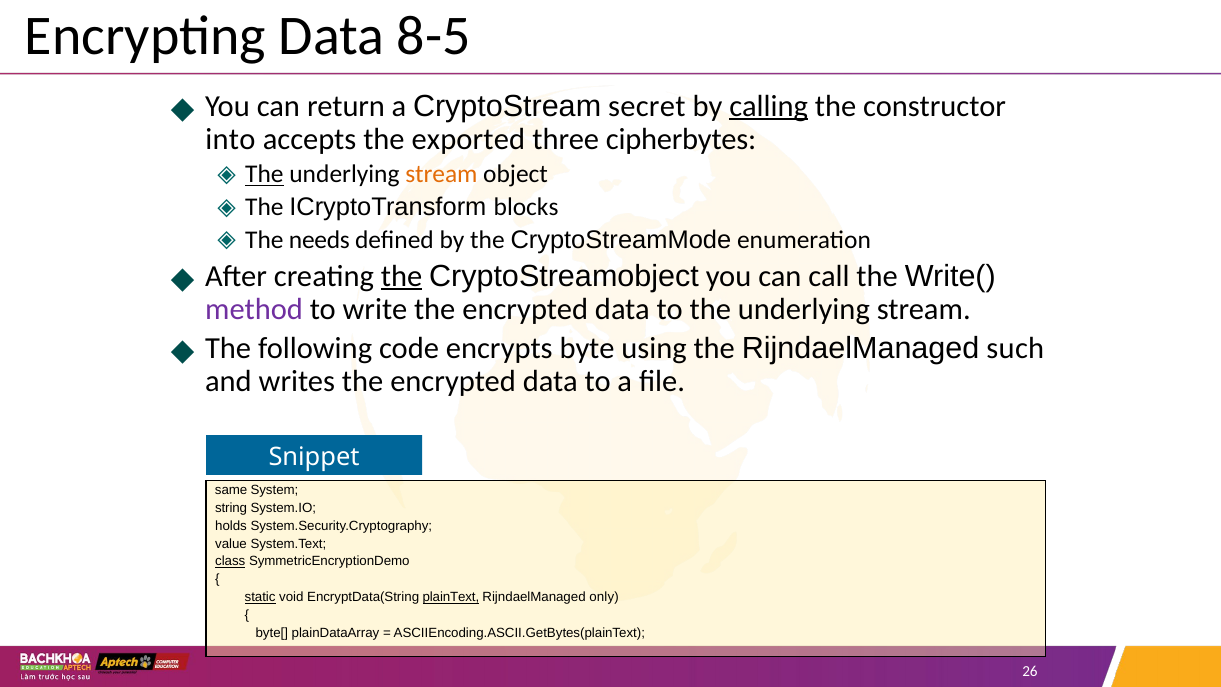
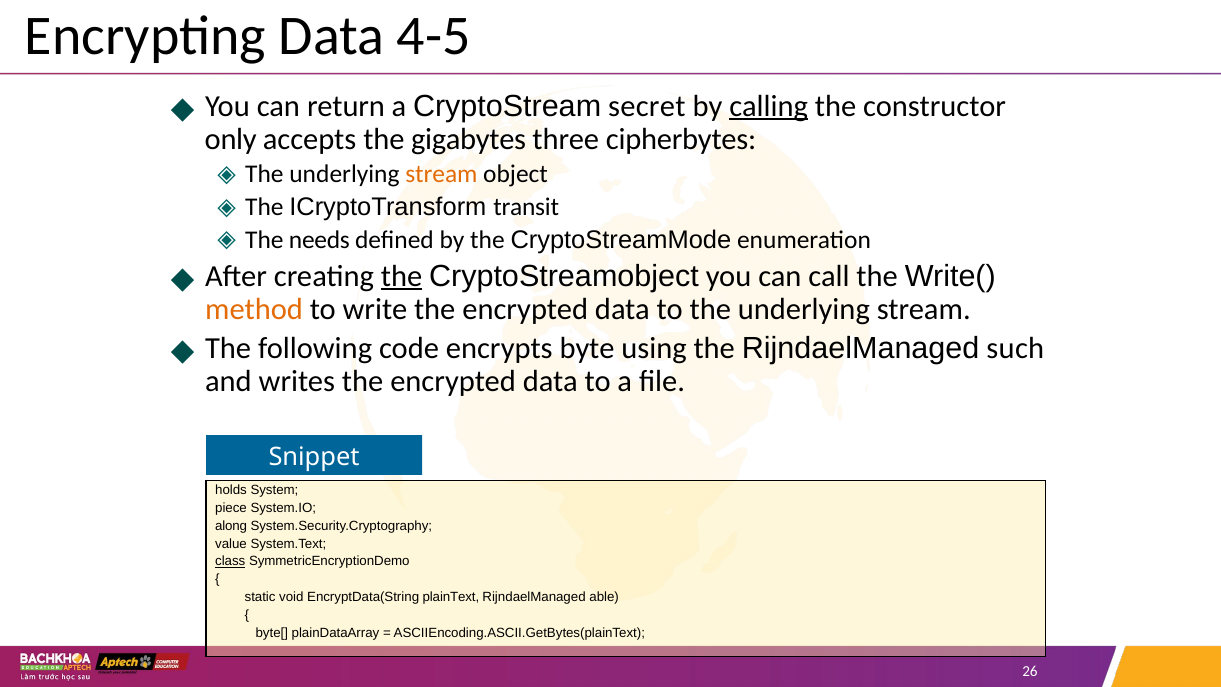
8-5: 8-5 -> 4-5
into: into -> only
exported: exported -> gigabytes
The at (264, 174) underline: present -> none
blocks: blocks -> transit
method colour: purple -> orange
same: same -> holds
string: string -> piece
holds: holds -> along
static underline: present -> none
plainText underline: present -> none
only: only -> able
